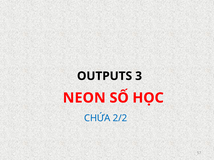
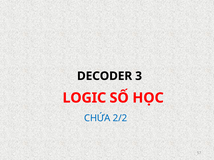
OUTPUTS: OUTPUTS -> DECODER
NEON: NEON -> LOGIC
